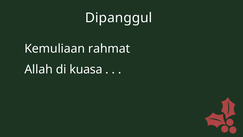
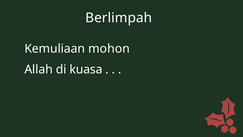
Dipanggul: Dipanggul -> Berlimpah
rahmat: rahmat -> mohon
